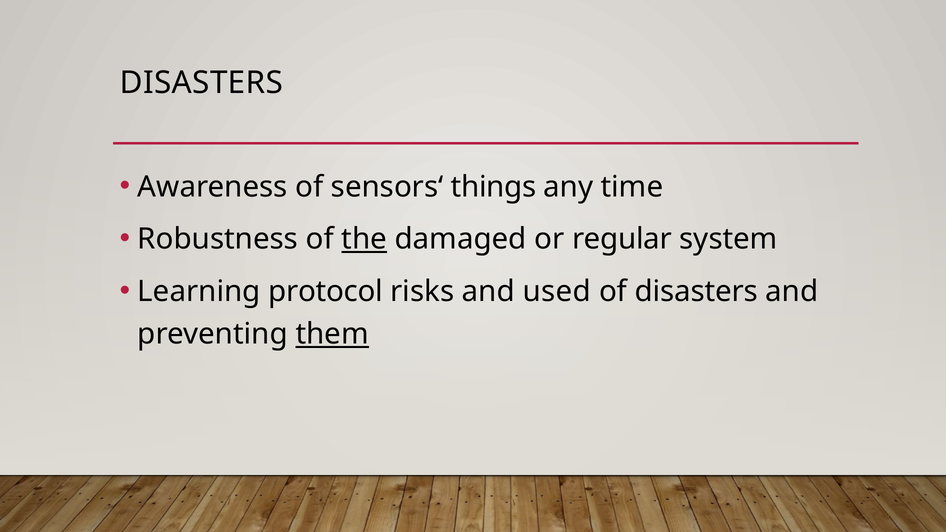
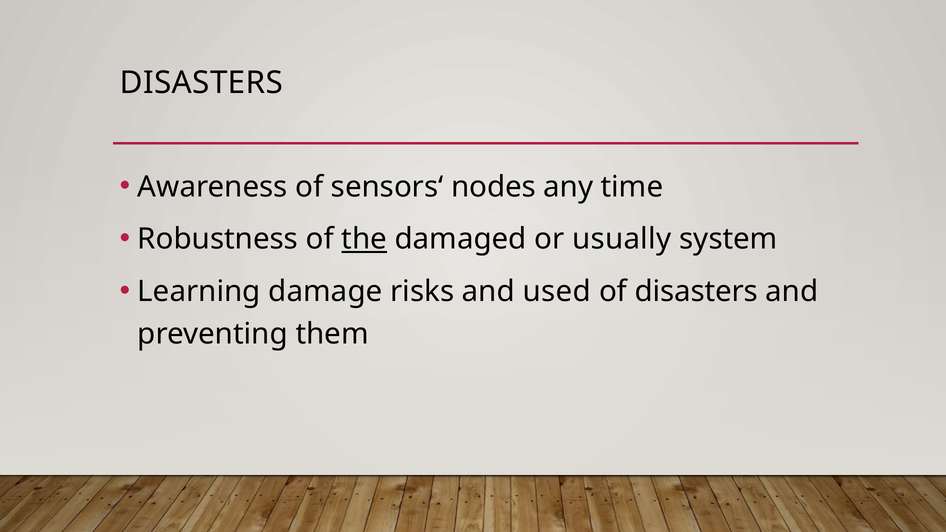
things: things -> nodes
regular: regular -> usually
protocol: protocol -> damage
them underline: present -> none
